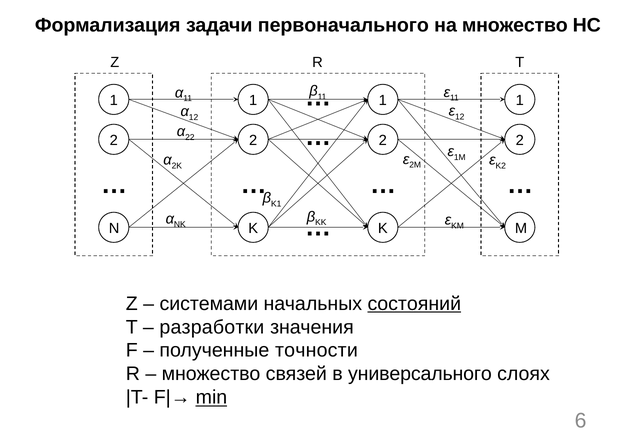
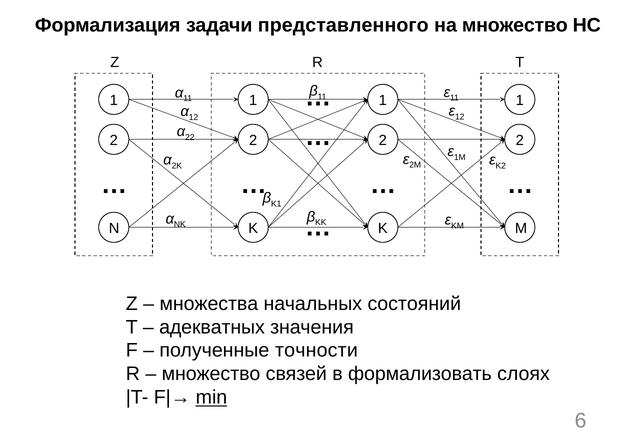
первоначального: первоначального -> представленного
системами: системами -> множества
состояний underline: present -> none
разработки: разработки -> адекватных
универсального: универсального -> формализовать
